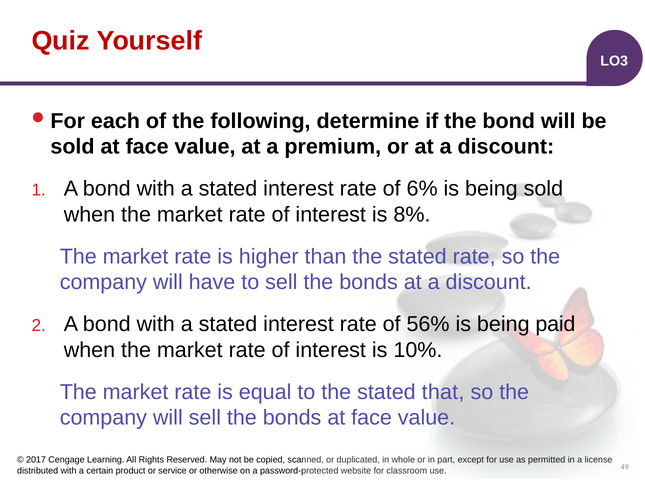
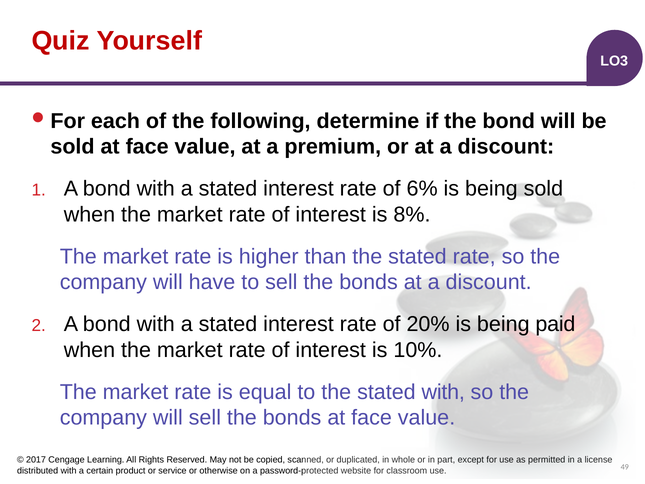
56%: 56% -> 20%
stated that: that -> with
